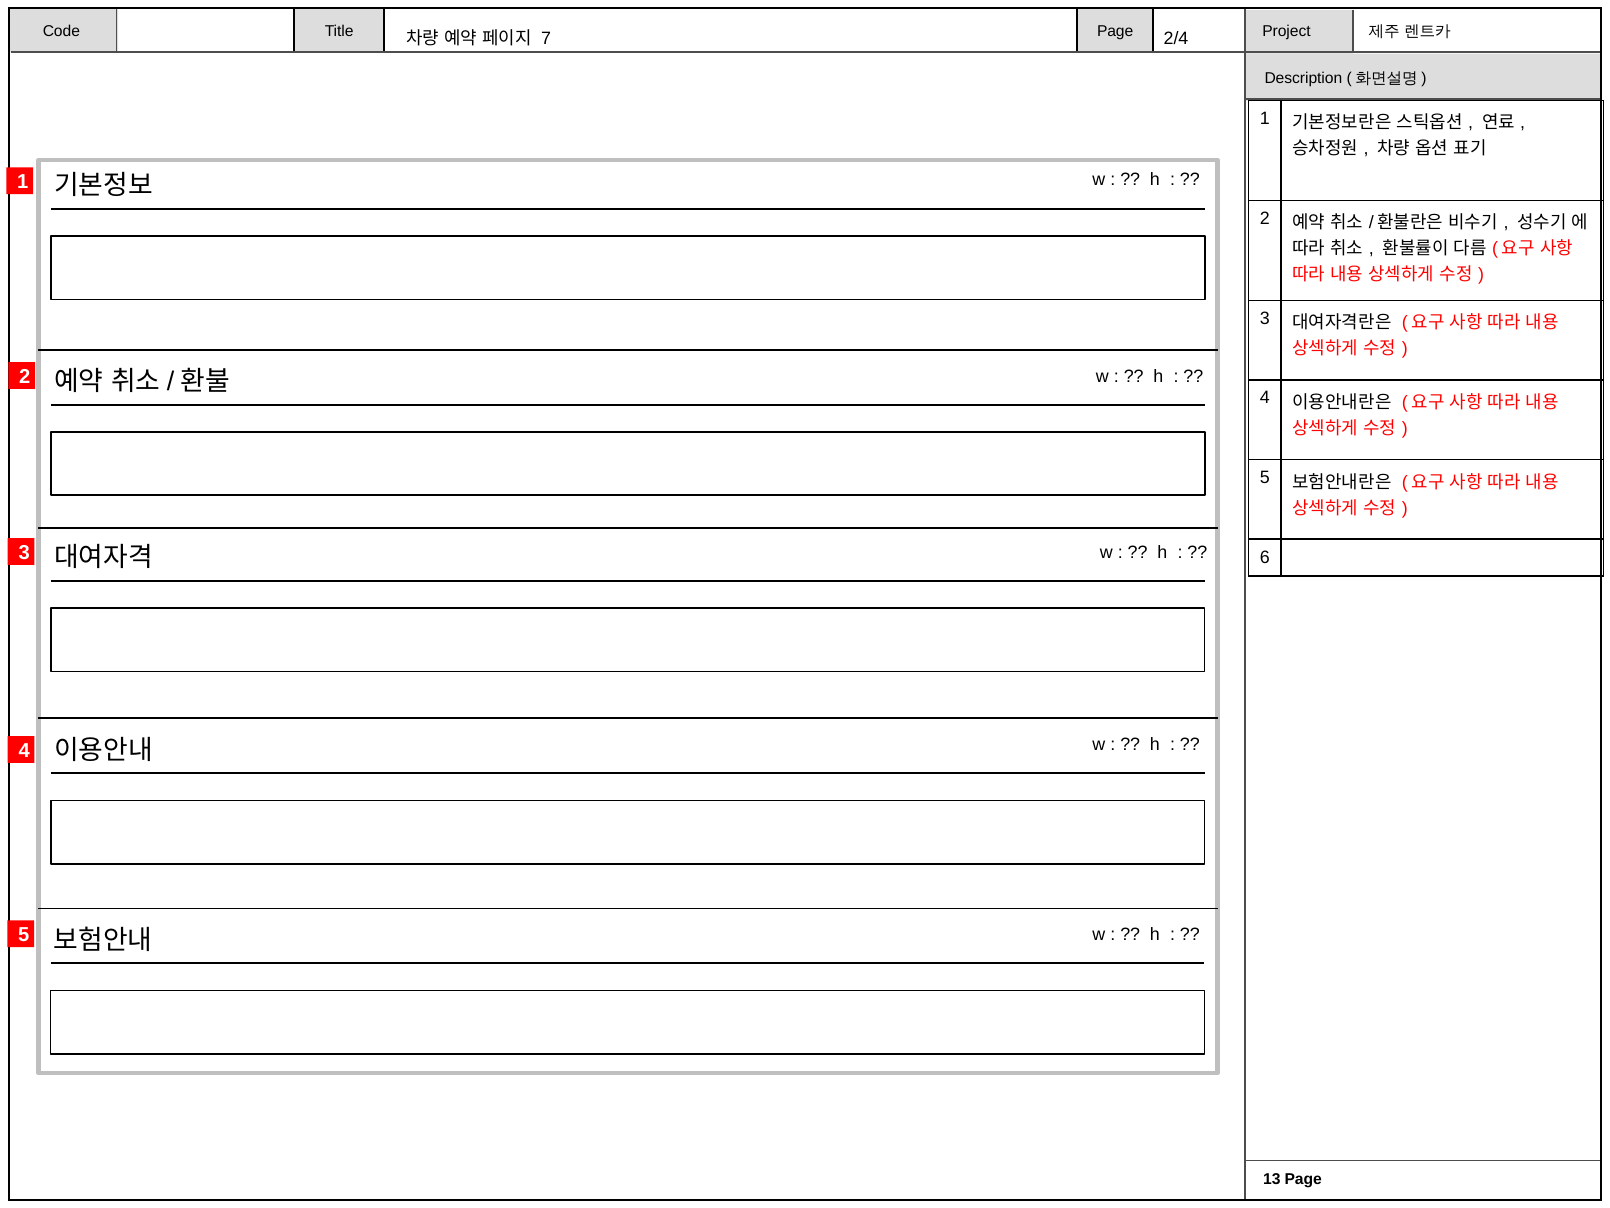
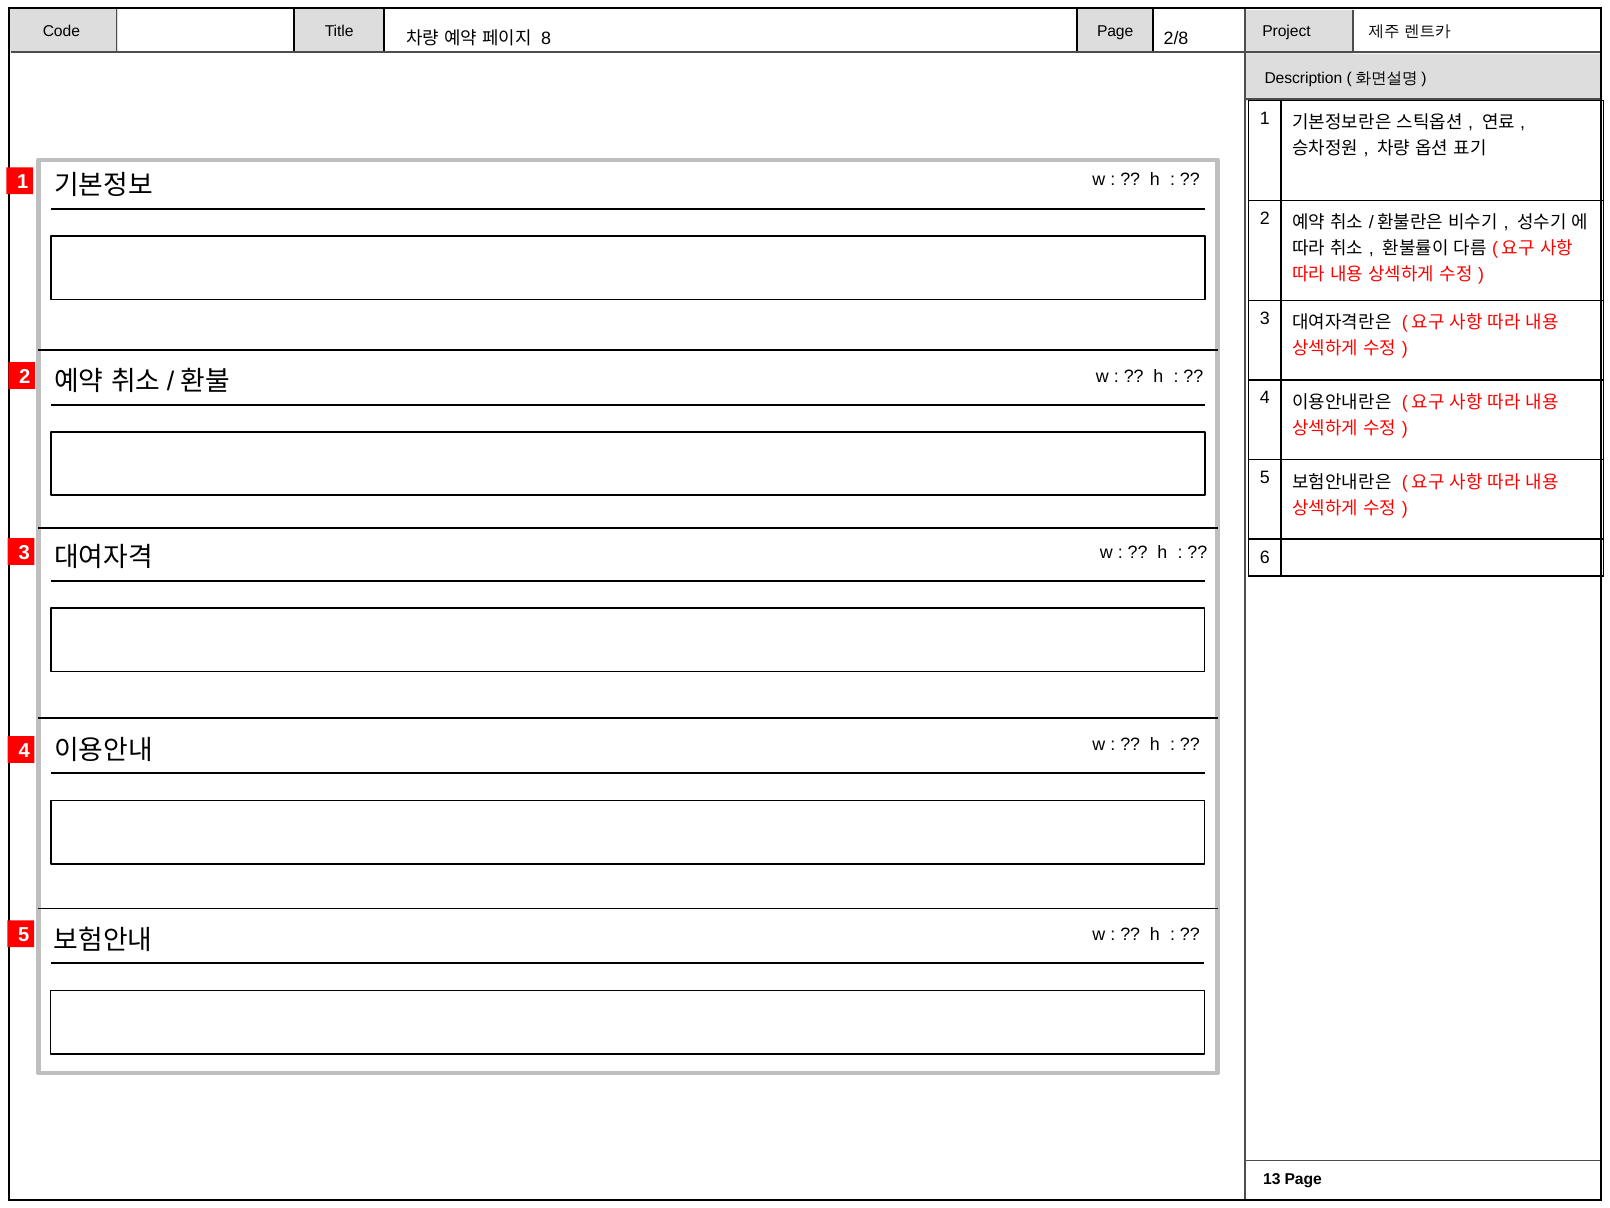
2/4: 2/4 -> 2/8
7: 7 -> 8
